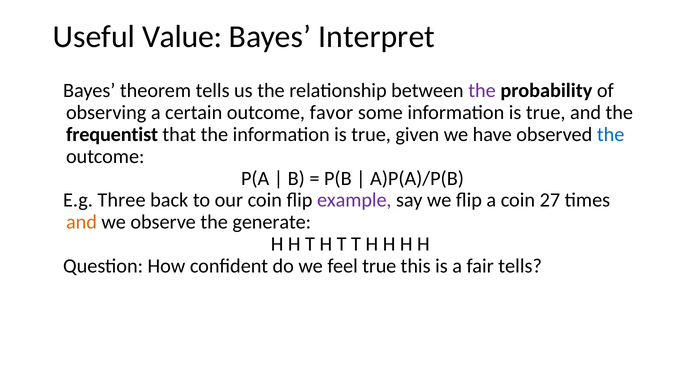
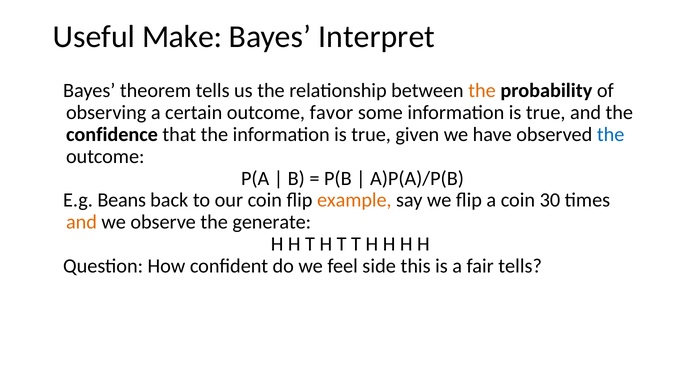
Value: Value -> Make
the at (482, 91) colour: purple -> orange
frequentist: frequentist -> confidence
Three: Three -> Beans
example colour: purple -> orange
27: 27 -> 30
feel true: true -> side
